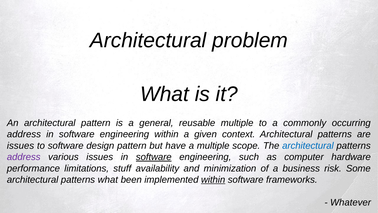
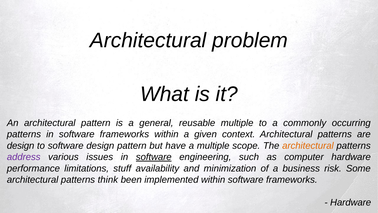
address at (24, 134): address -> patterns
engineering at (124, 134): engineering -> frameworks
issues at (21, 145): issues -> design
architectural at (308, 145) colour: blue -> orange
patterns what: what -> think
within at (213, 179) underline: present -> none
Whatever at (351, 202): Whatever -> Hardware
